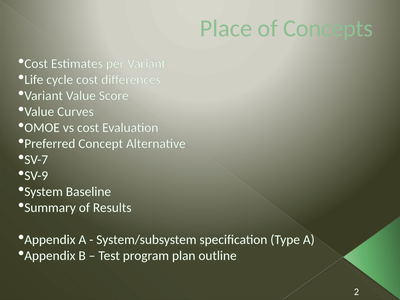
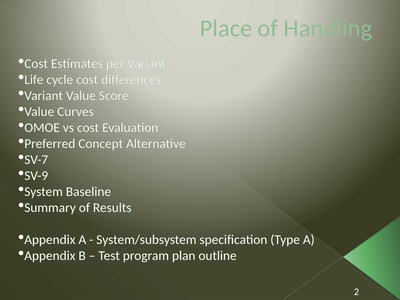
Concepts: Concepts -> Handling
